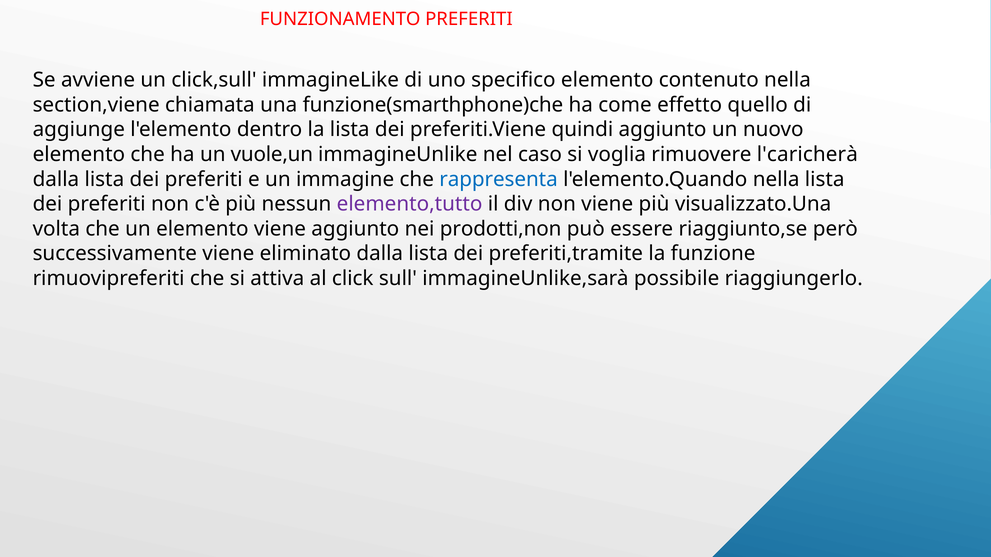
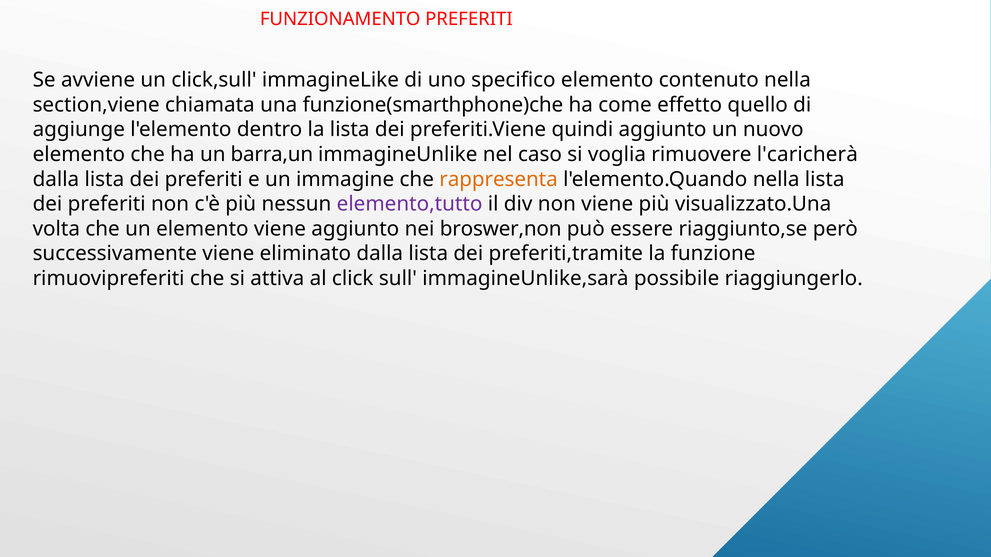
vuole,un: vuole,un -> barra,un
rappresenta colour: blue -> orange
prodotti,non: prodotti,non -> broswer,non
